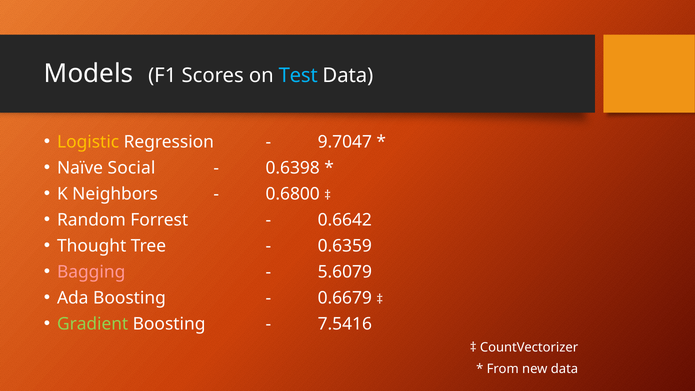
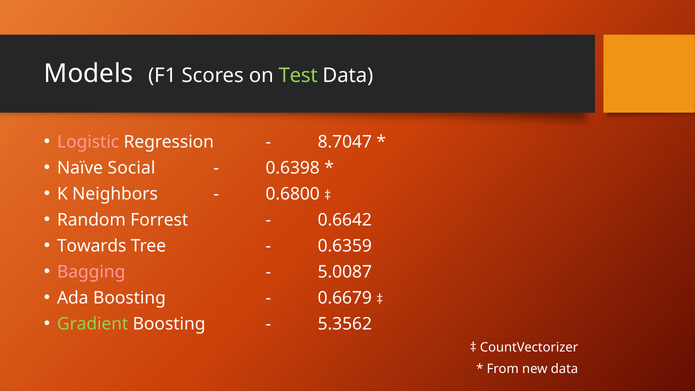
Test colour: light blue -> light green
Logistic colour: yellow -> pink
9.7047: 9.7047 -> 8.7047
Thought: Thought -> Towards
5.6079: 5.6079 -> 5.0087
7.5416: 7.5416 -> 5.3562
